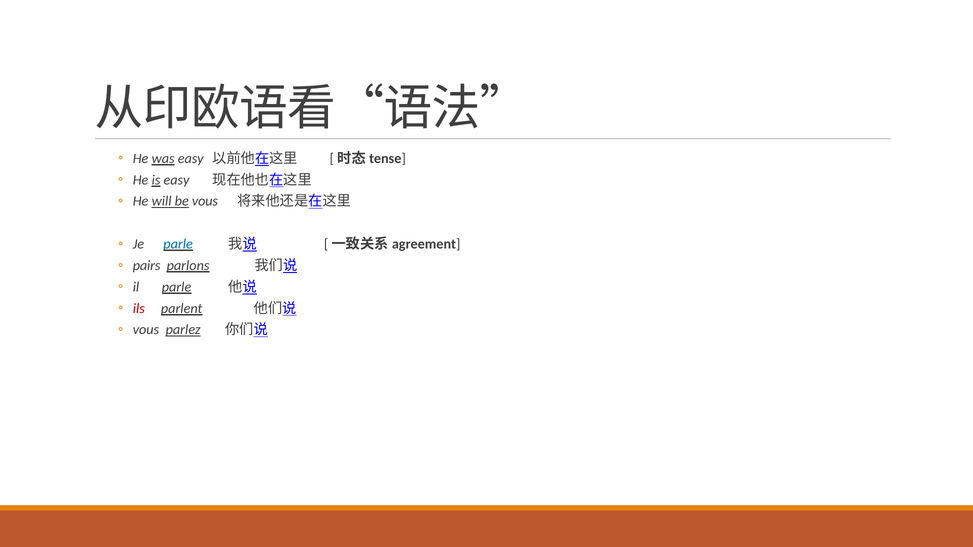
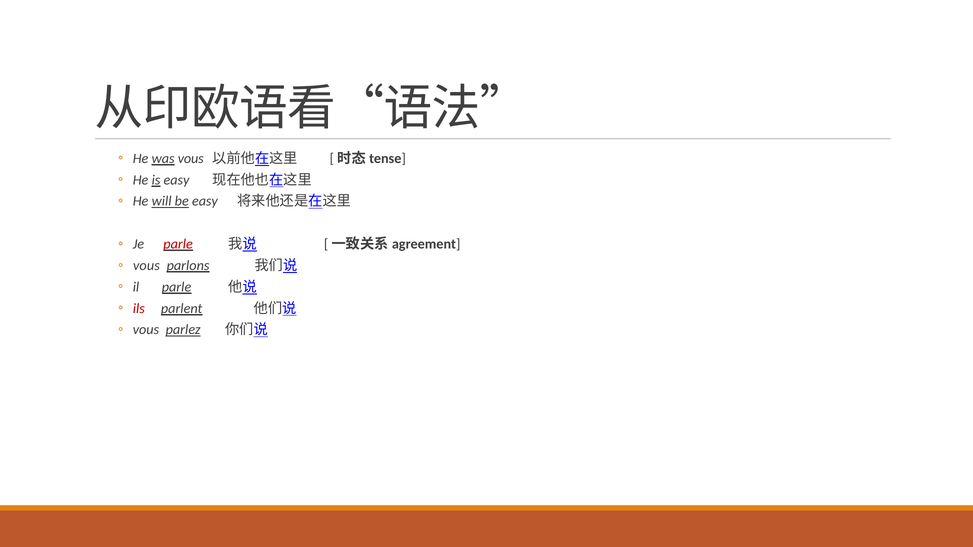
was easy: easy -> vous
be vous: vous -> easy
parle at (178, 244) colour: blue -> red
pairs at (147, 266): pairs -> vous
